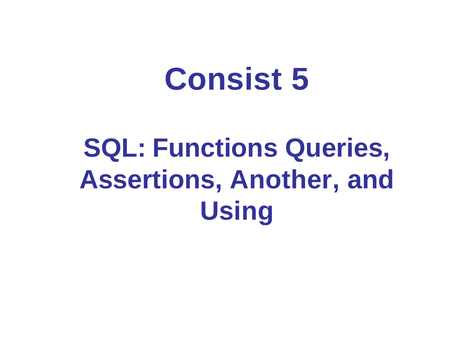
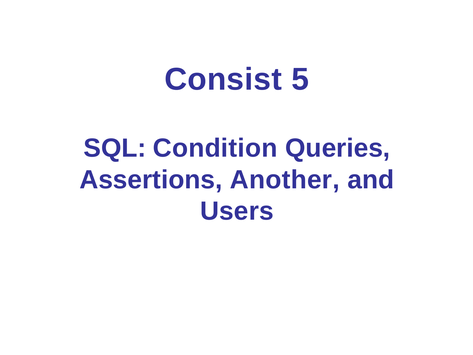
Functions: Functions -> Condition
Using: Using -> Users
